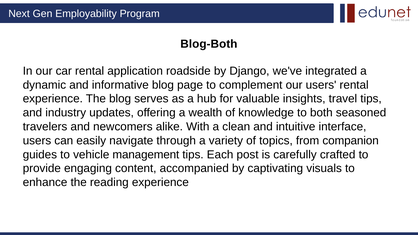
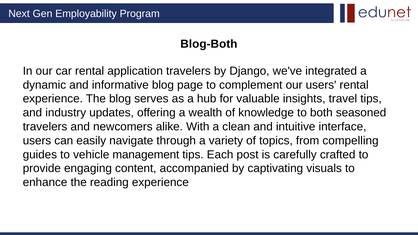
application roadside: roadside -> travelers
companion: companion -> compelling
